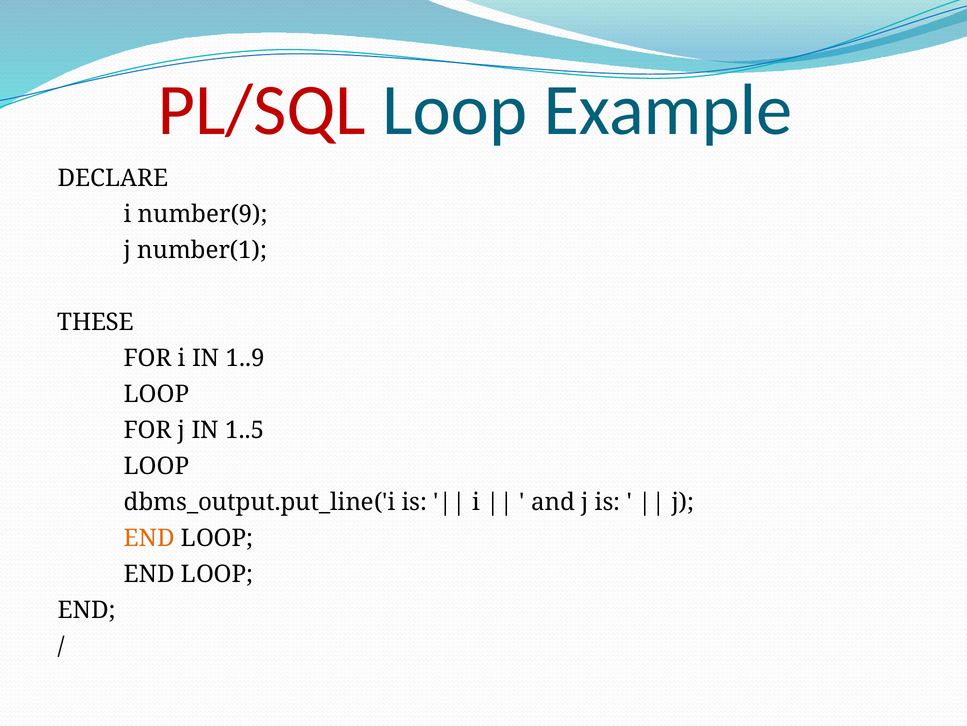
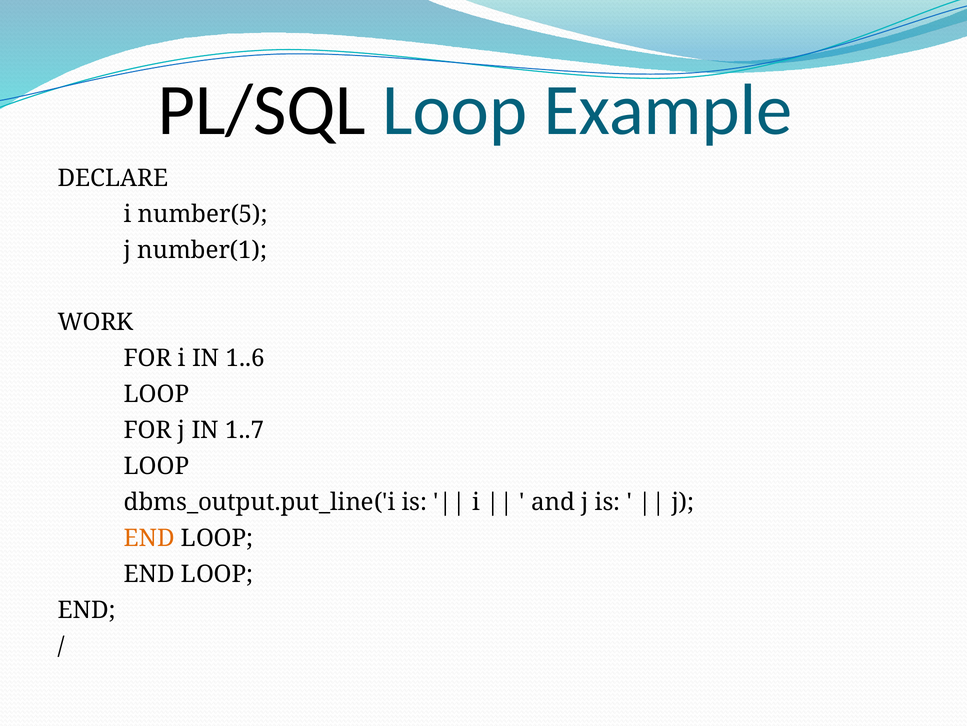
PL/SQL colour: red -> black
number(9: number(9 -> number(5
THESE: THESE -> WORK
1..9: 1..9 -> 1..6
1..5: 1..5 -> 1..7
